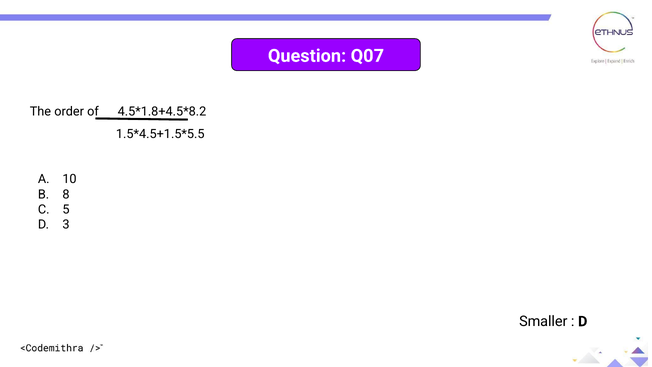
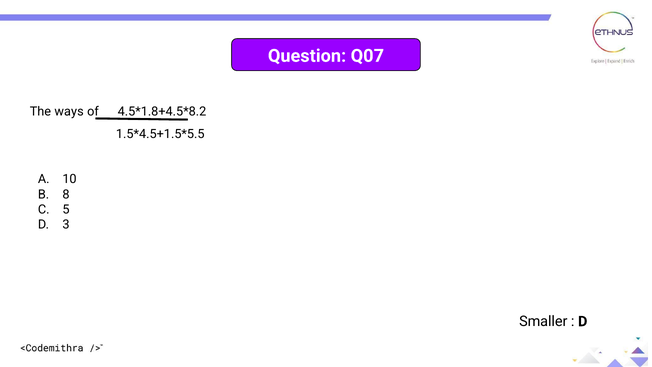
order: order -> ways
